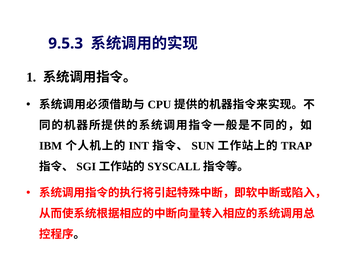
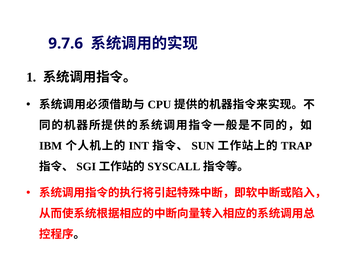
9.5.3: 9.5.3 -> 9.7.6
